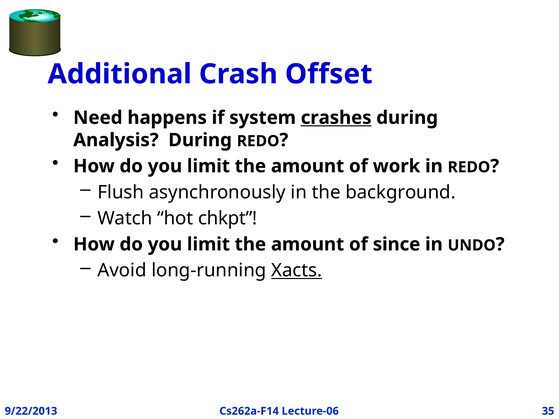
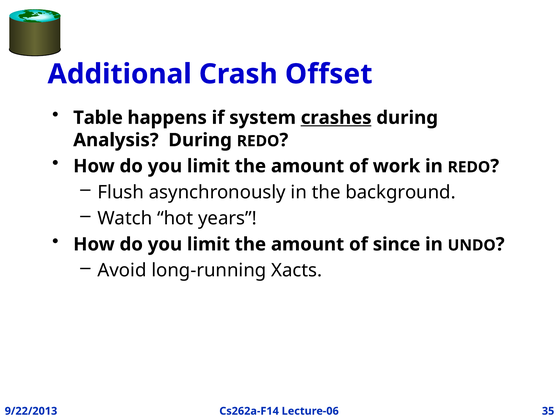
Need: Need -> Table
chkpt: chkpt -> years
Xacts underline: present -> none
